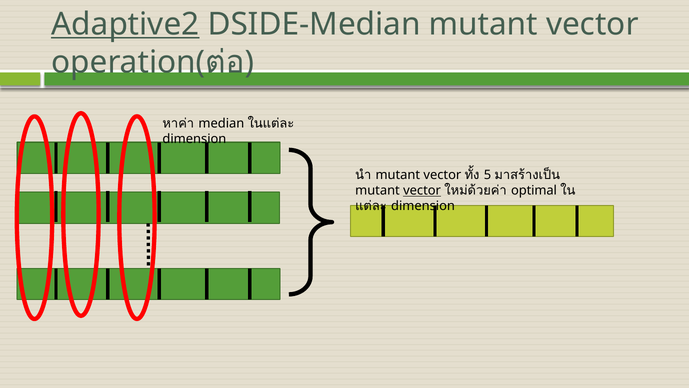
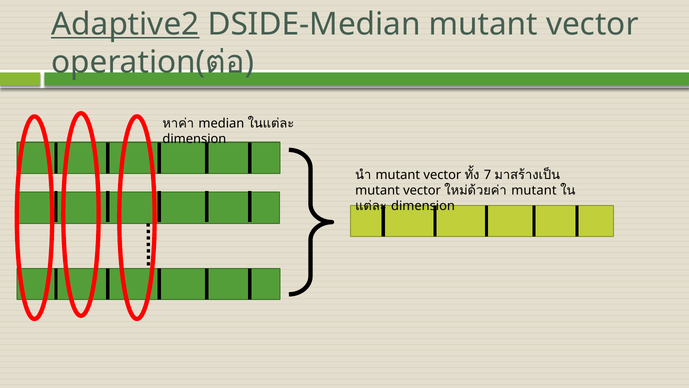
5: 5 -> 7
vector at (422, 190) underline: present -> none
optimal at (534, 190): optimal -> mutant
